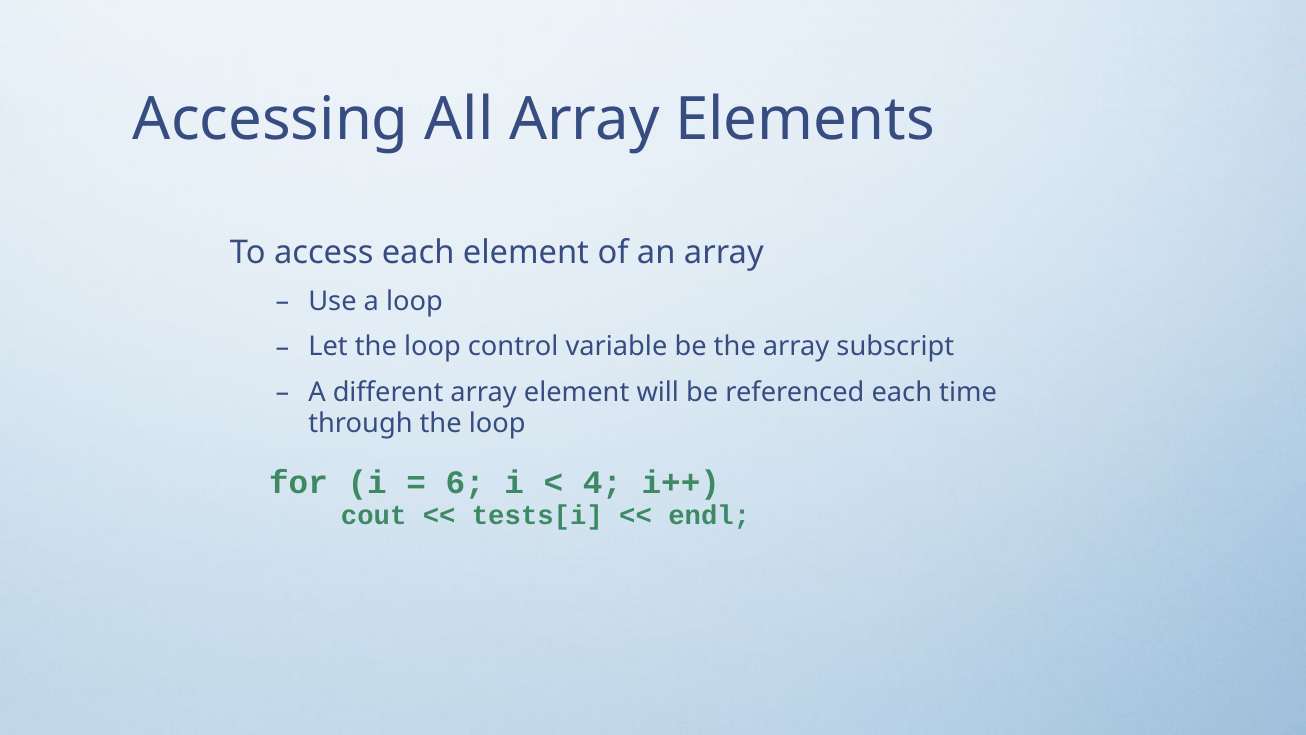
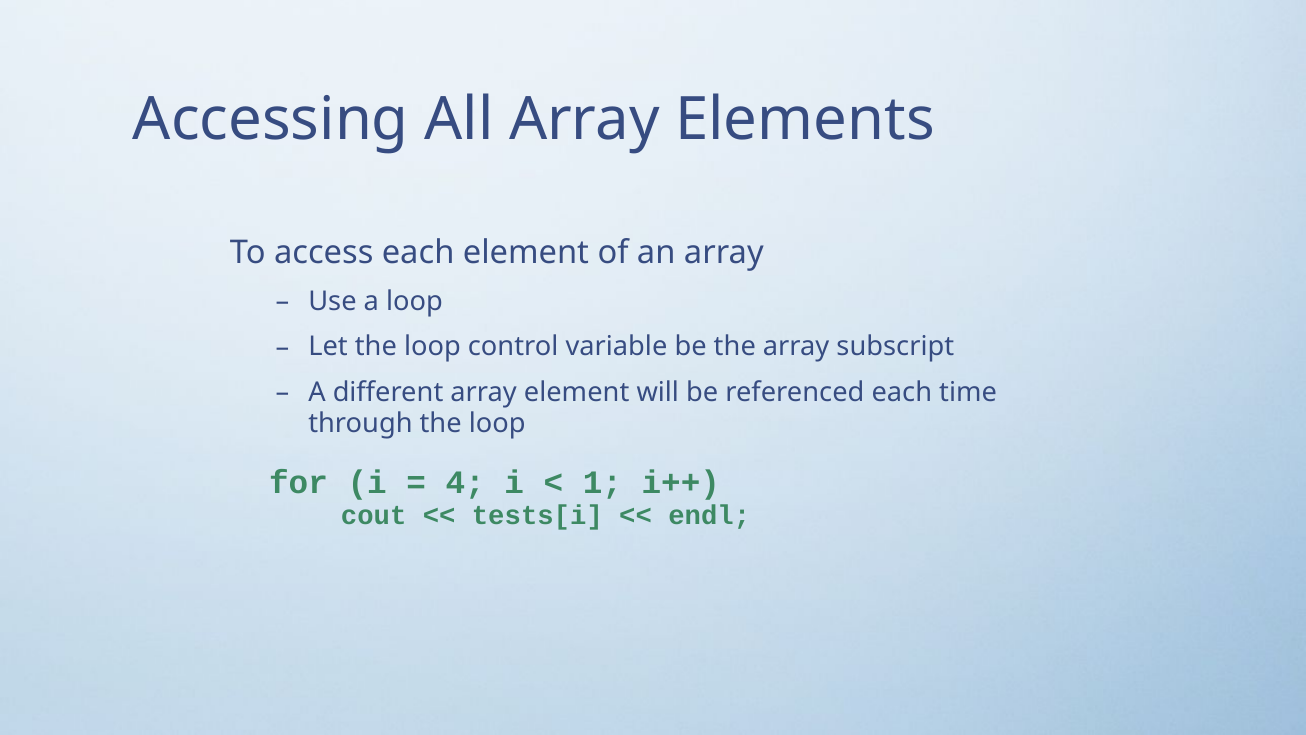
6: 6 -> 4
4: 4 -> 1
